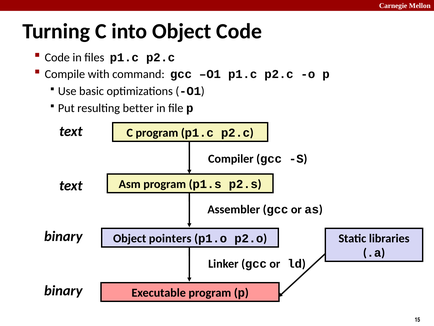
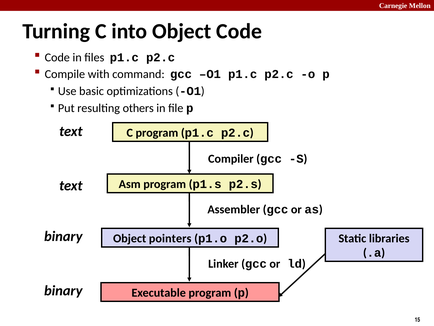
better: better -> others
